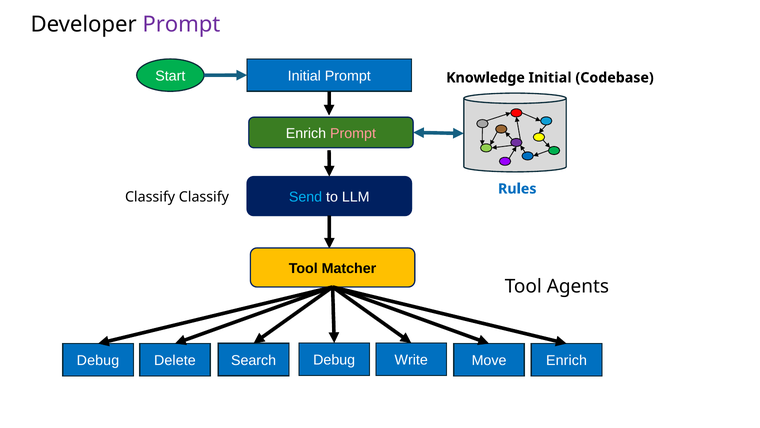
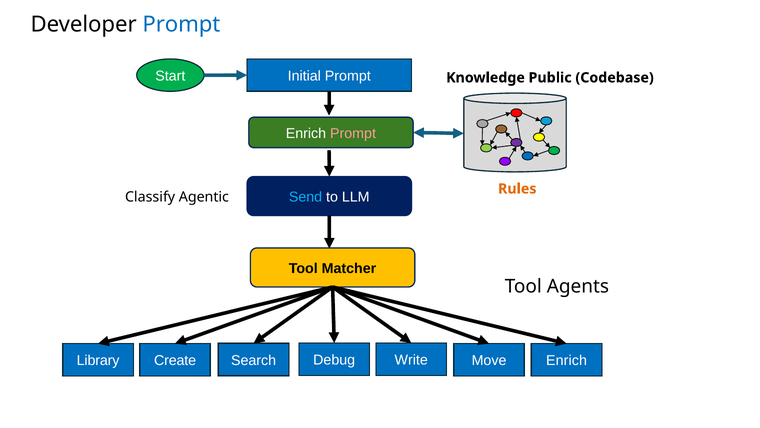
Prompt at (181, 24) colour: purple -> blue
Knowledge Initial: Initial -> Public
Rules colour: blue -> orange
Classify Classify: Classify -> Agentic
Debug at (98, 360): Debug -> Library
Delete: Delete -> Create
